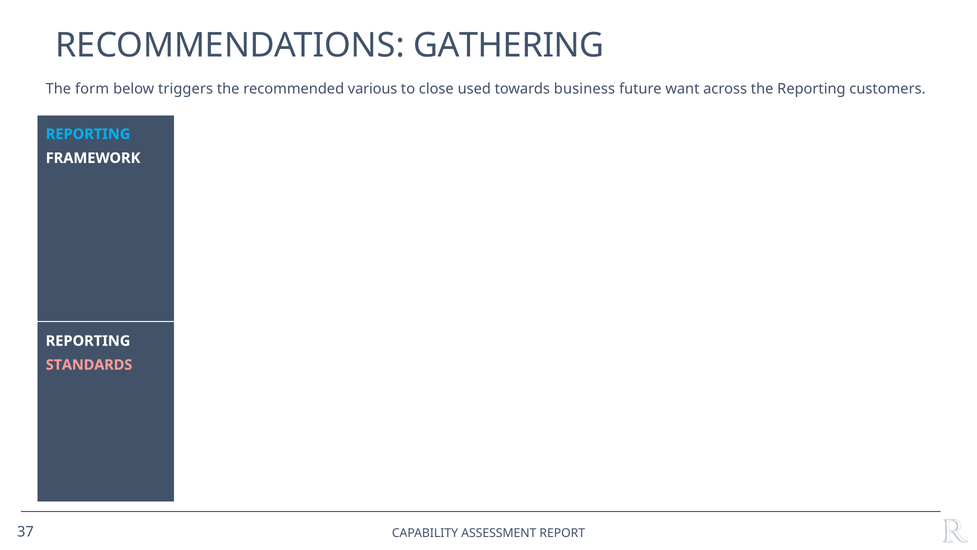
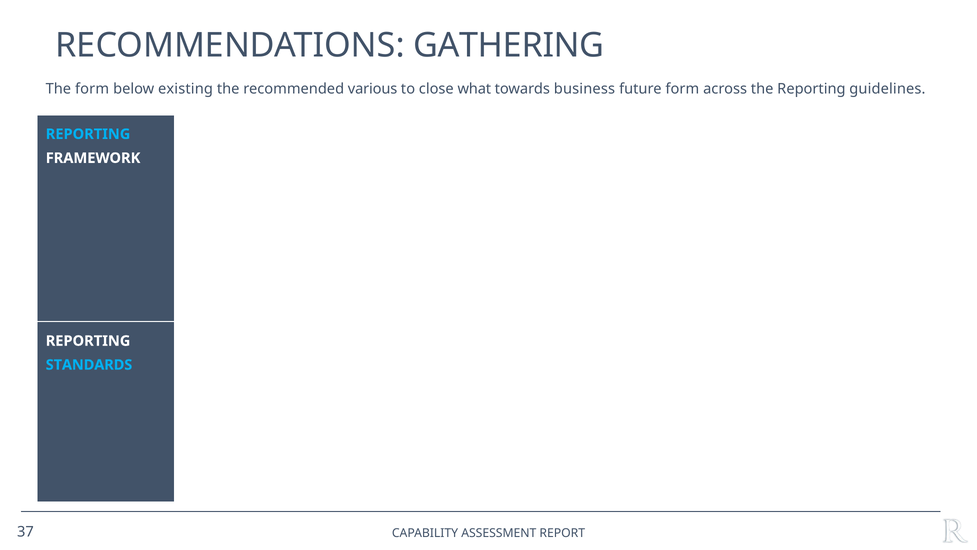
triggers: triggers -> existing
used: used -> what
future want: want -> form
customers: customers -> guidelines
STANDARDS colour: pink -> light blue
